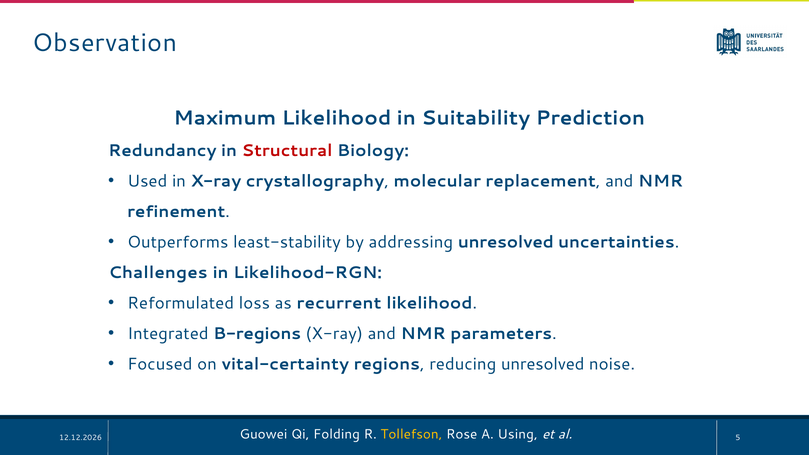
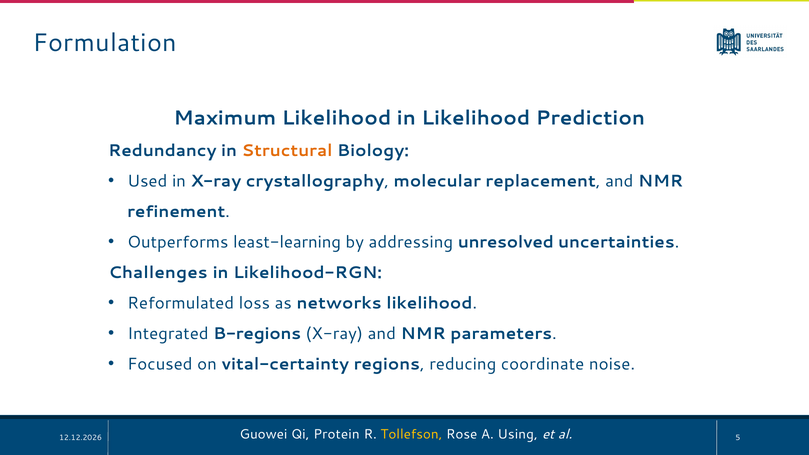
Observation: Observation -> Formulation
in Suitability: Suitability -> Likelihood
Structural colour: red -> orange
least-stability: least-stability -> least-learning
recurrent: recurrent -> networks
reducing unresolved: unresolved -> coordinate
Folding: Folding -> Protein
